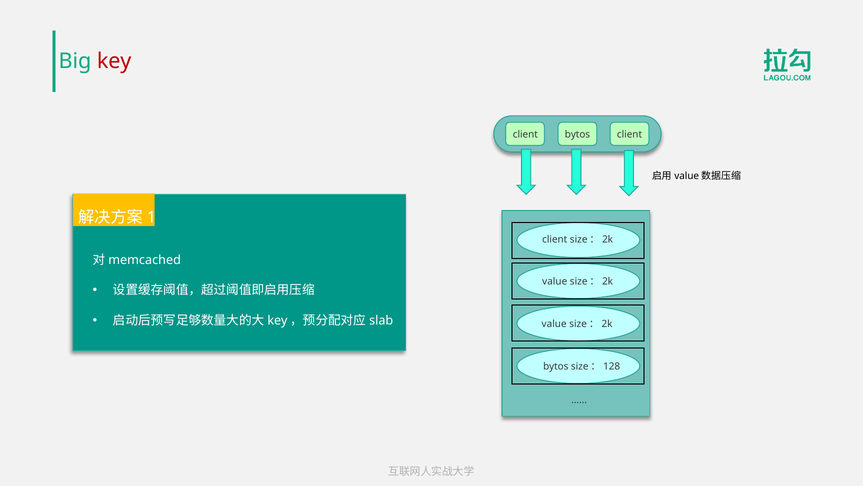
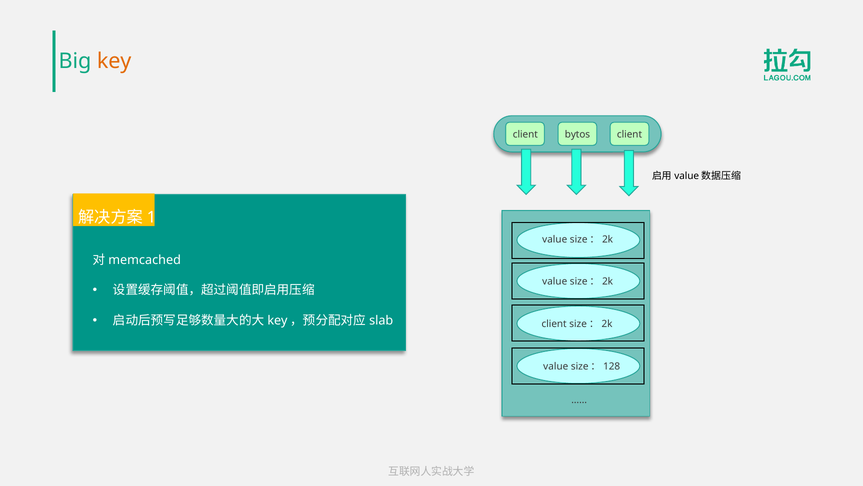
key colour: red -> orange
client at (555, 239): client -> value
value at (554, 324): value -> client
bytos at (556, 366): bytos -> value
